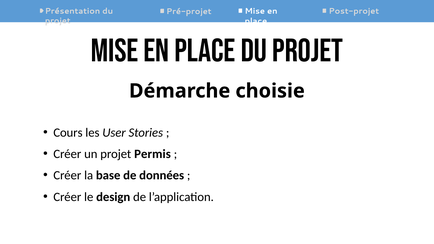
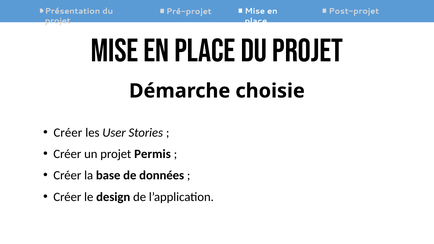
Cours at (68, 133): Cours -> Créer
